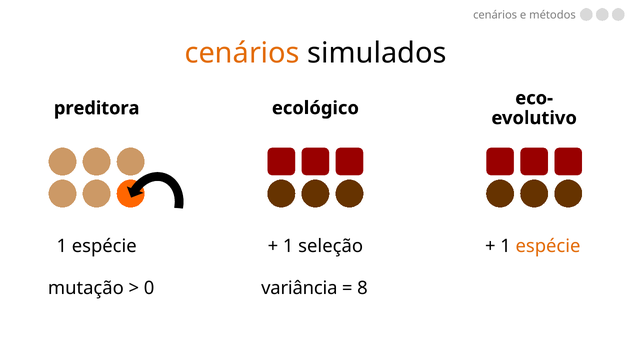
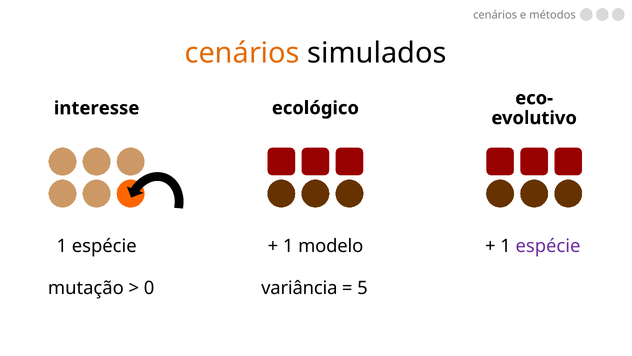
preditora: preditora -> interesse
seleção: seleção -> modelo
espécie at (548, 246) colour: orange -> purple
8: 8 -> 5
